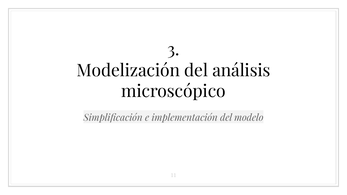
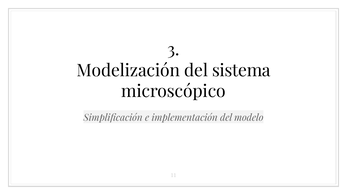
análisis: análisis -> sistema
